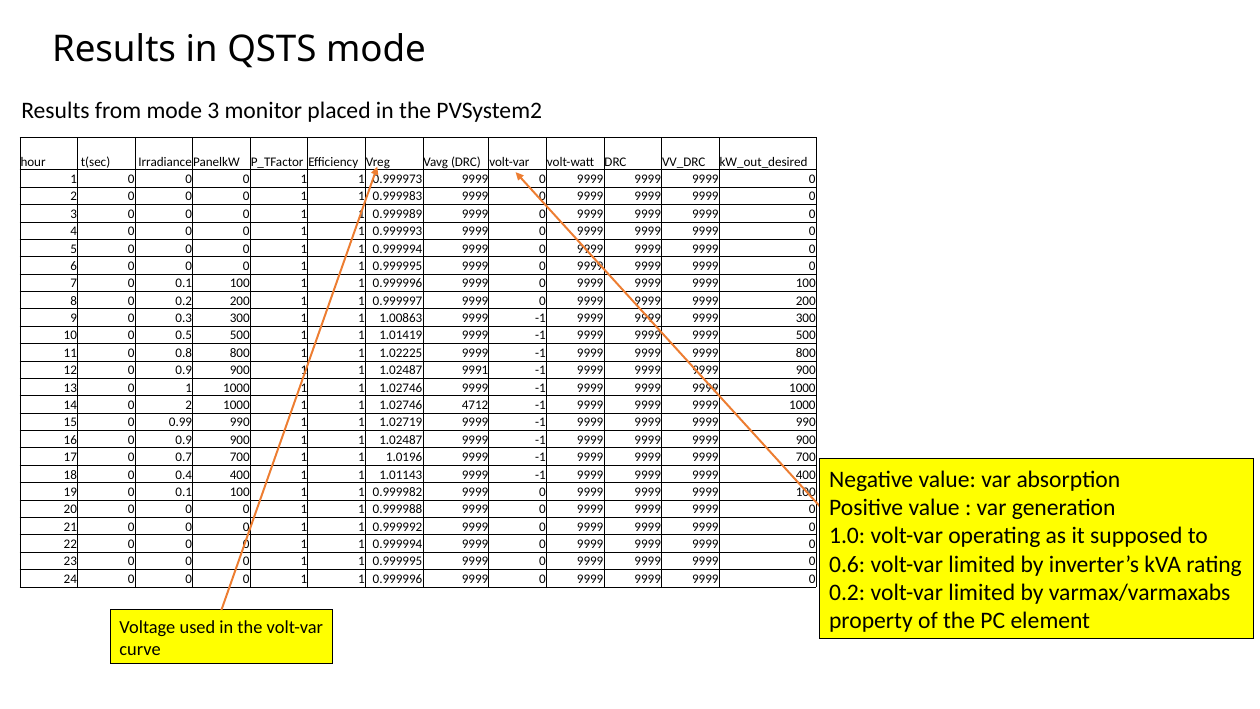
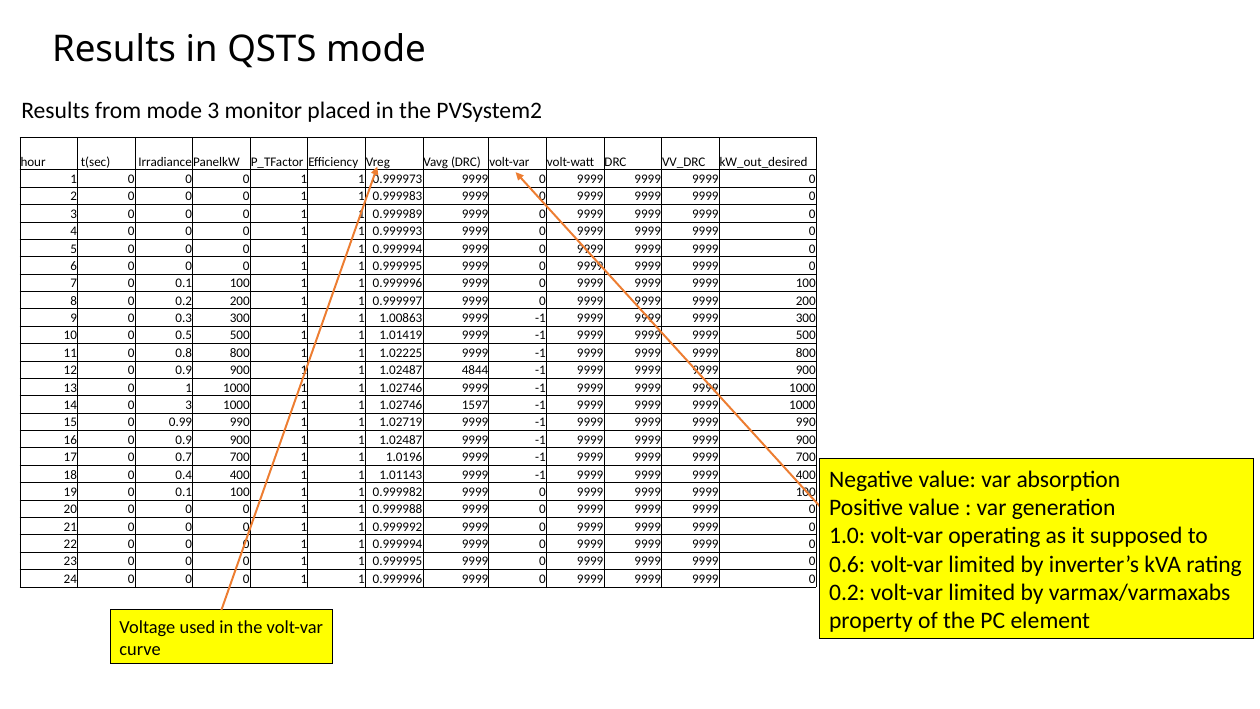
9991: 9991 -> 4844
14 0 2: 2 -> 3
4712: 4712 -> 1597
